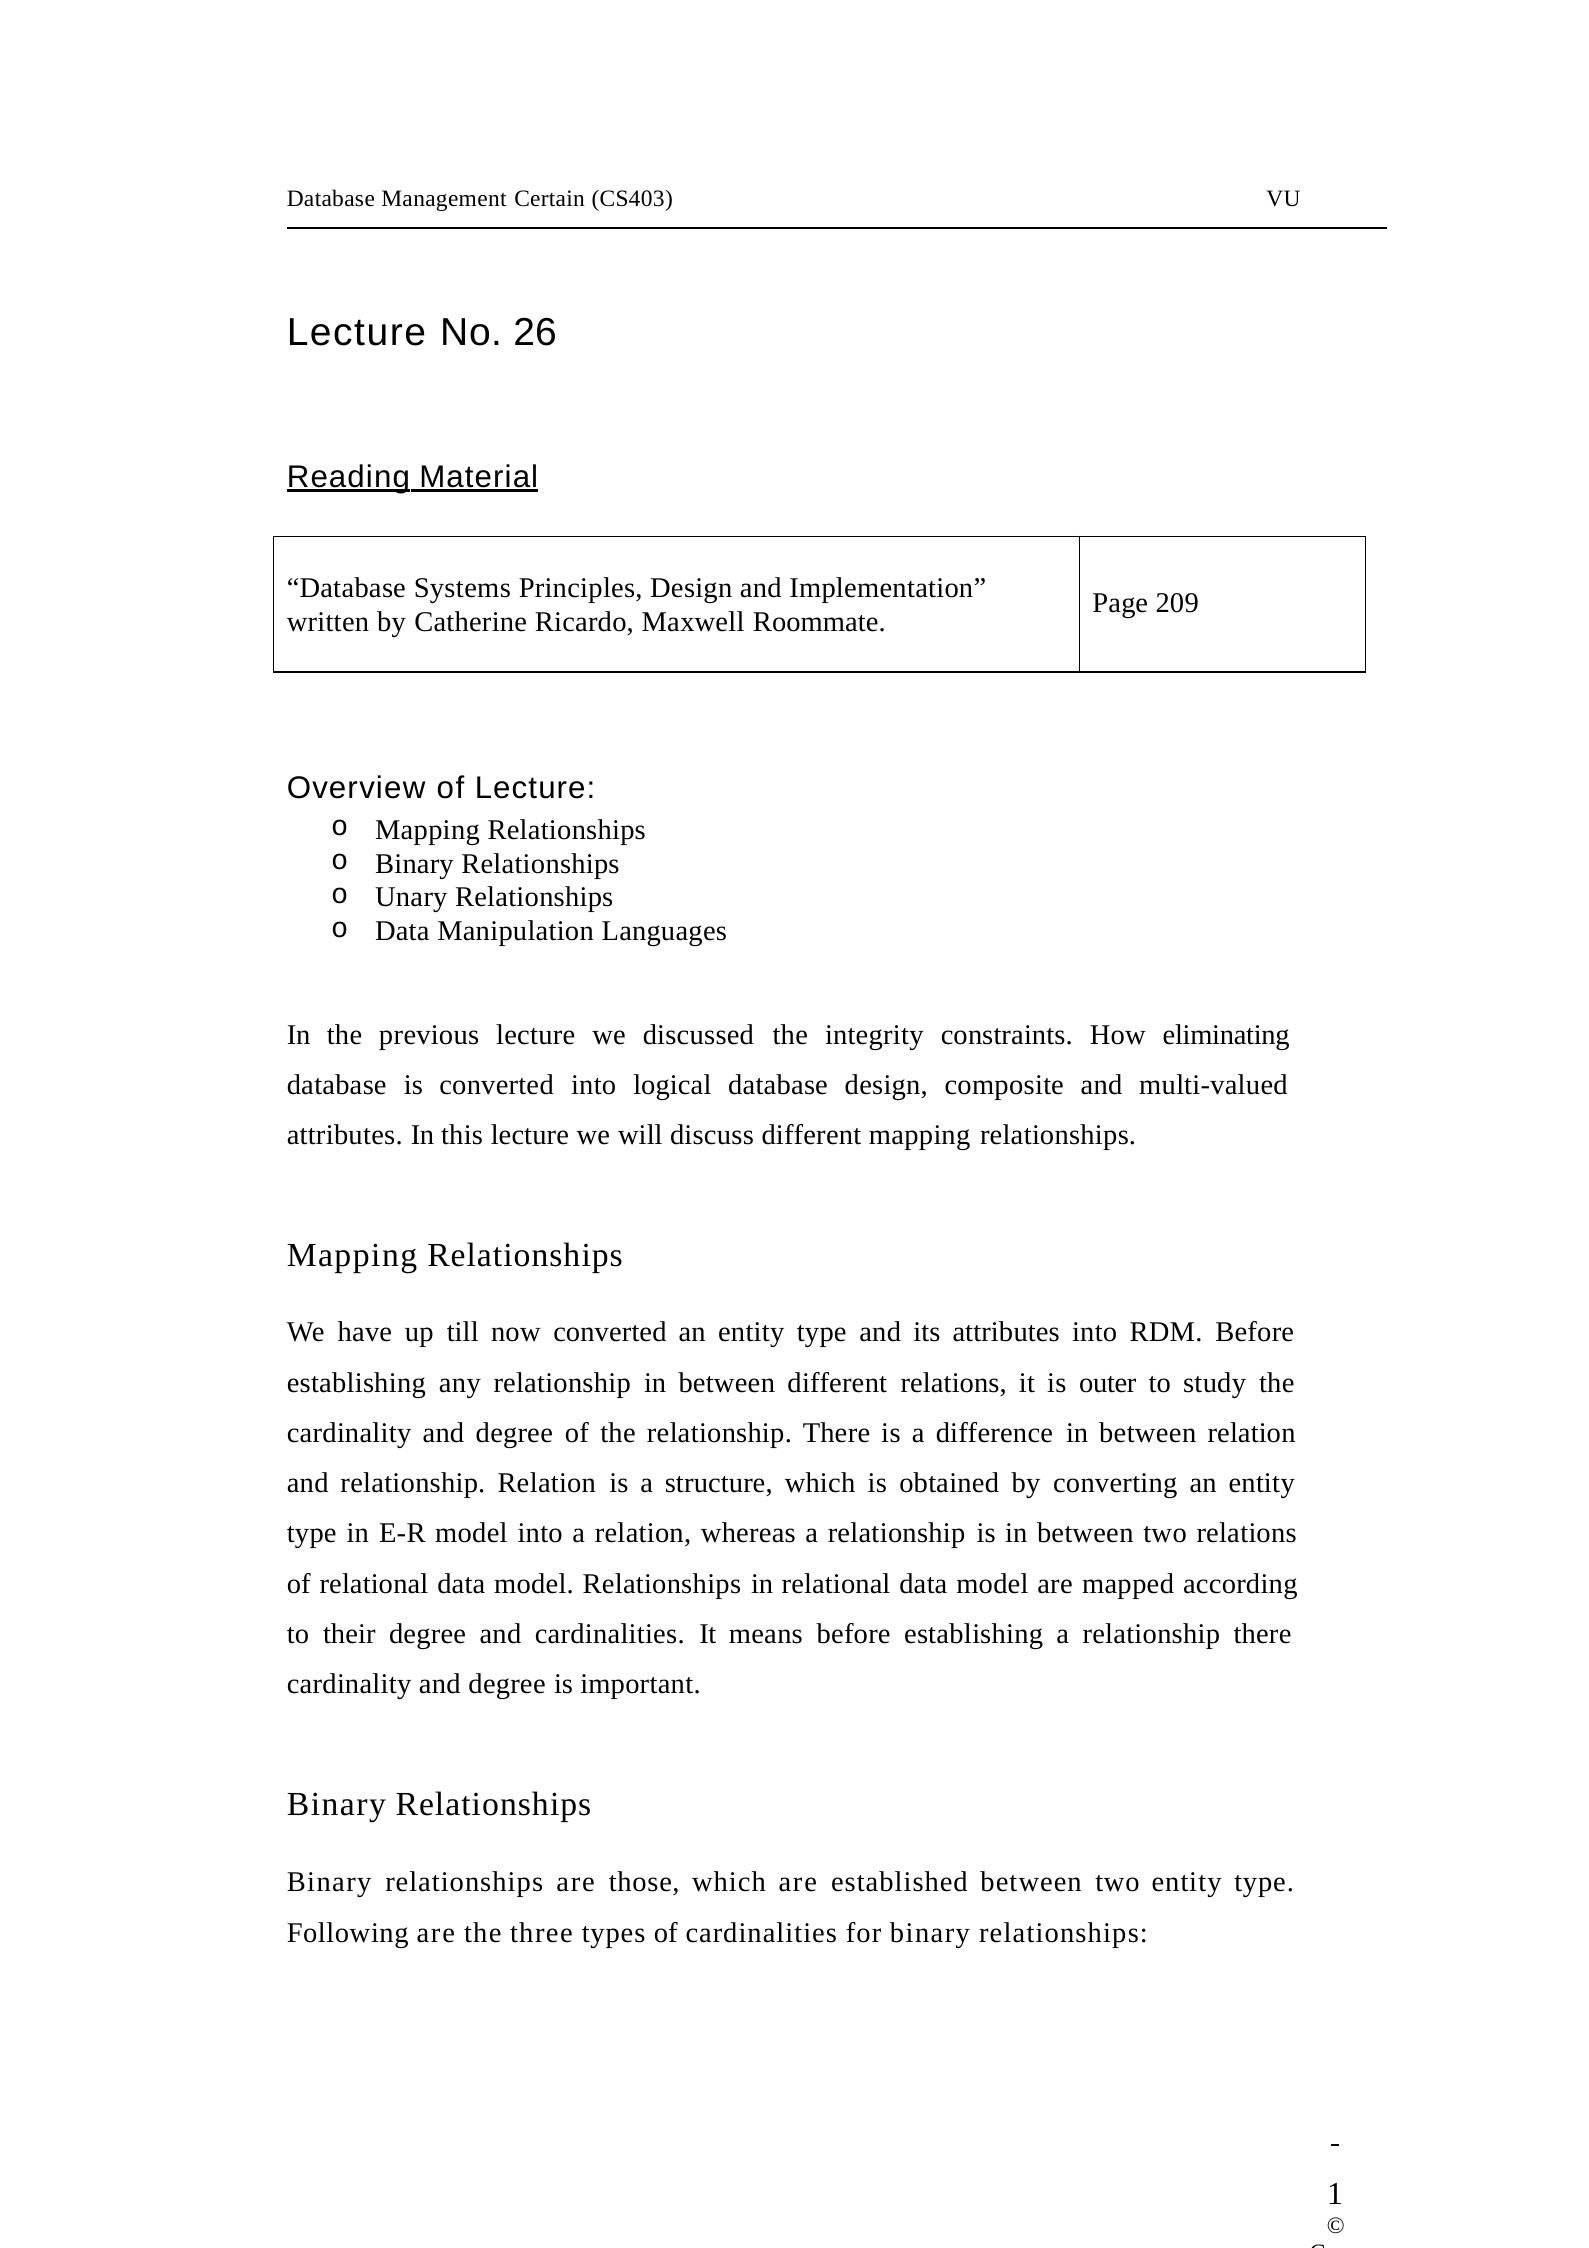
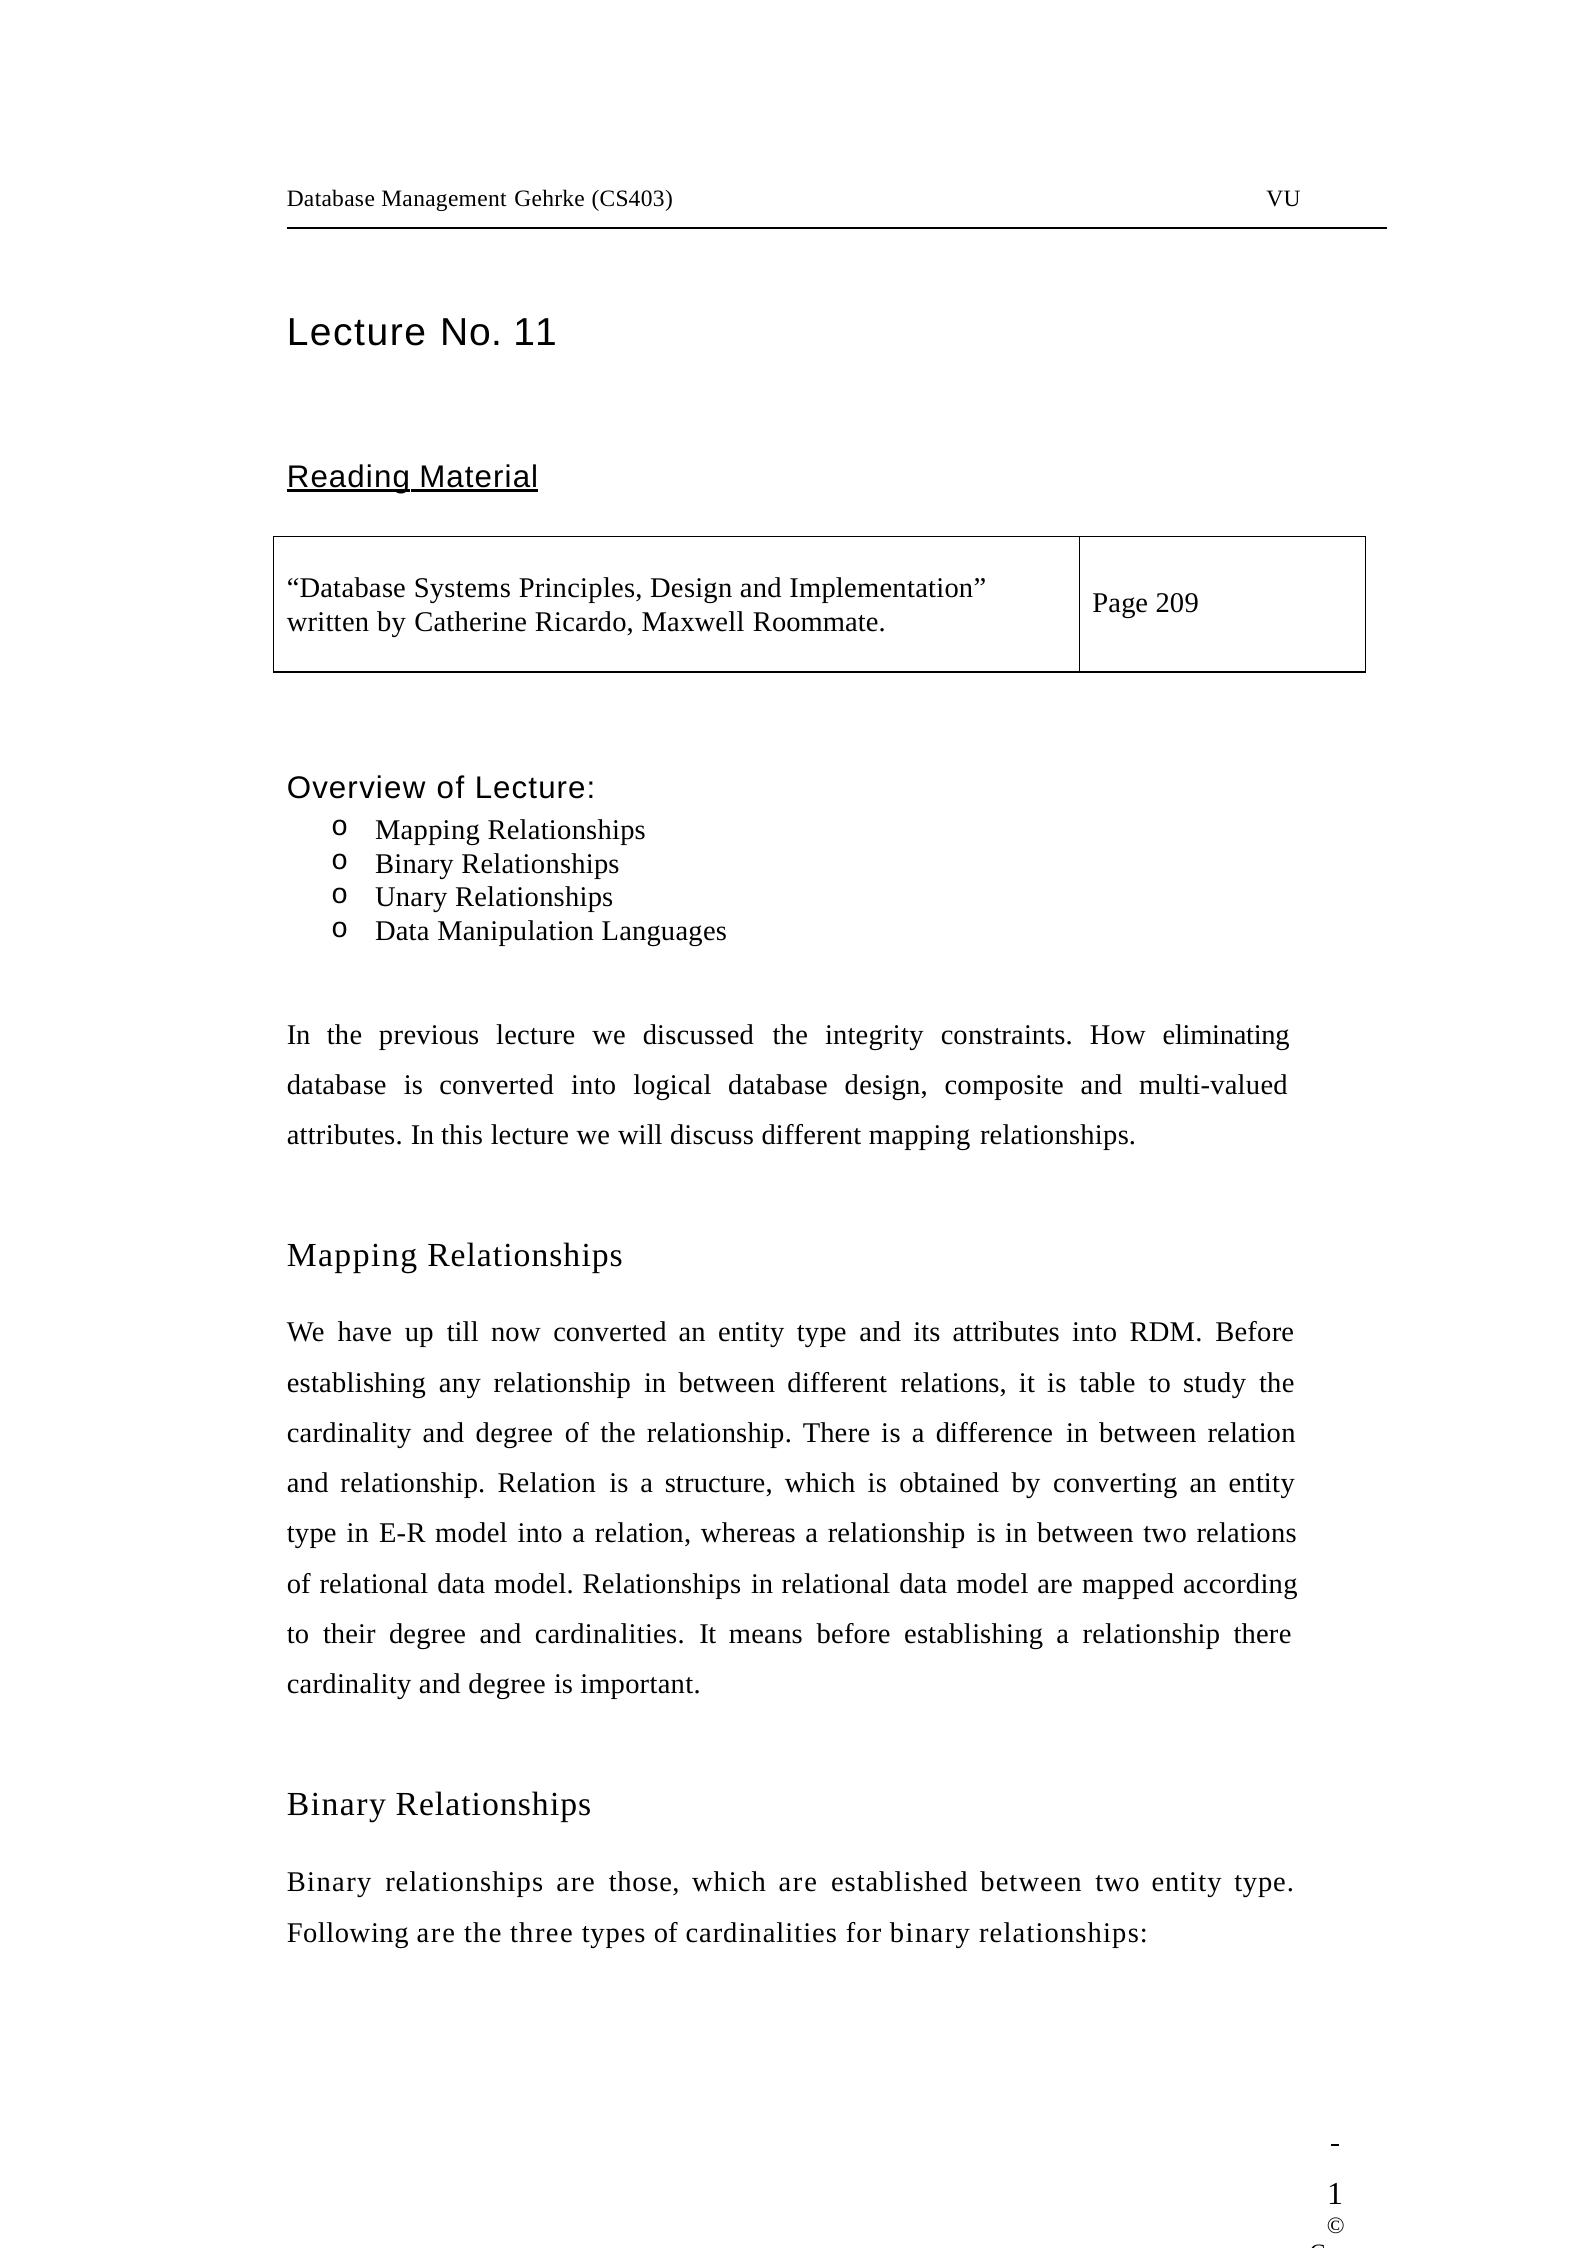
Certain: Certain -> Gehrke
26: 26 -> 11
outer: outer -> table
